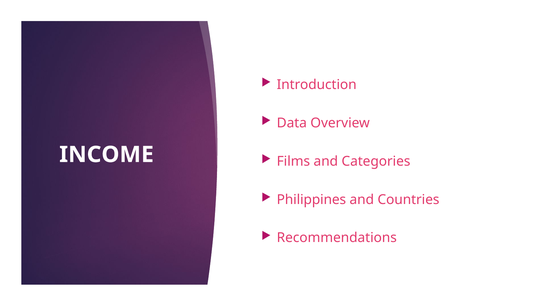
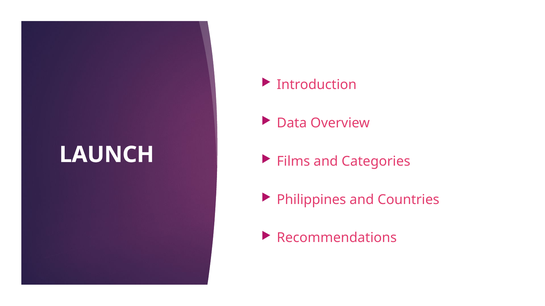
INCOME: INCOME -> LAUNCH
